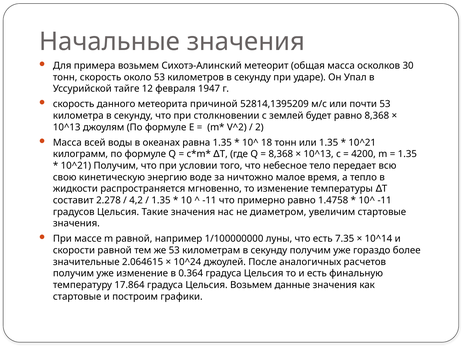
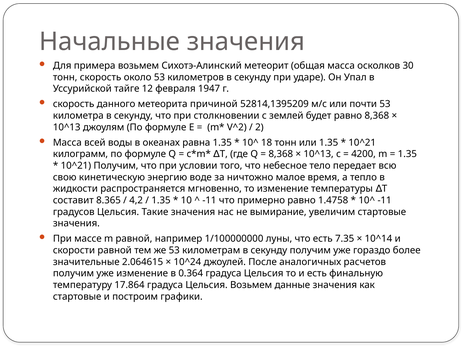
2.278: 2.278 -> 8.365
диаметром: диаметром -> вымирание
